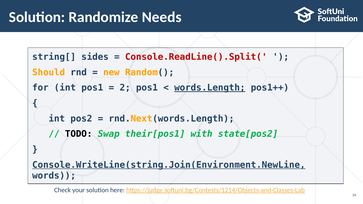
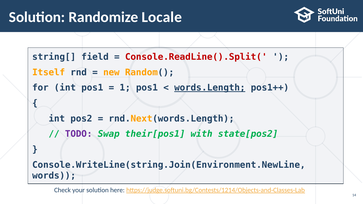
Needs: Needs -> Locale
sides: sides -> field
Should: Should -> Itself
2: 2 -> 1
TODO colour: black -> purple
Console.WriteLine(string.Join(Environment.NewLine underline: present -> none
